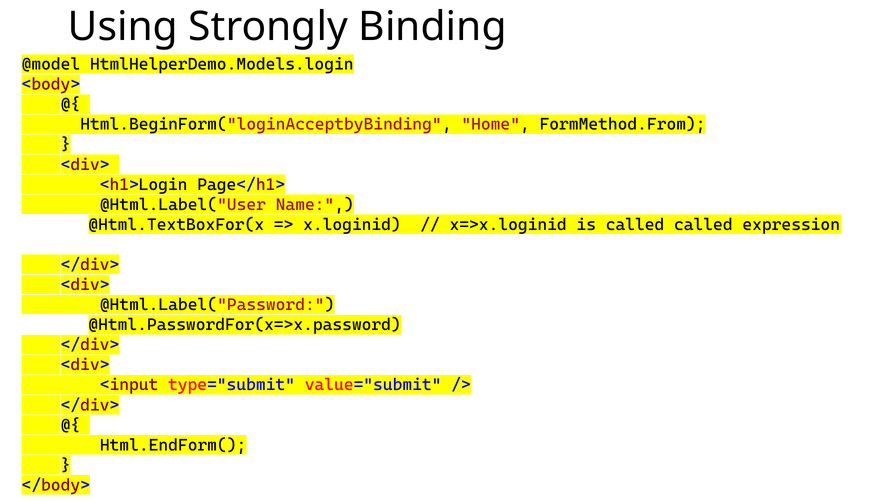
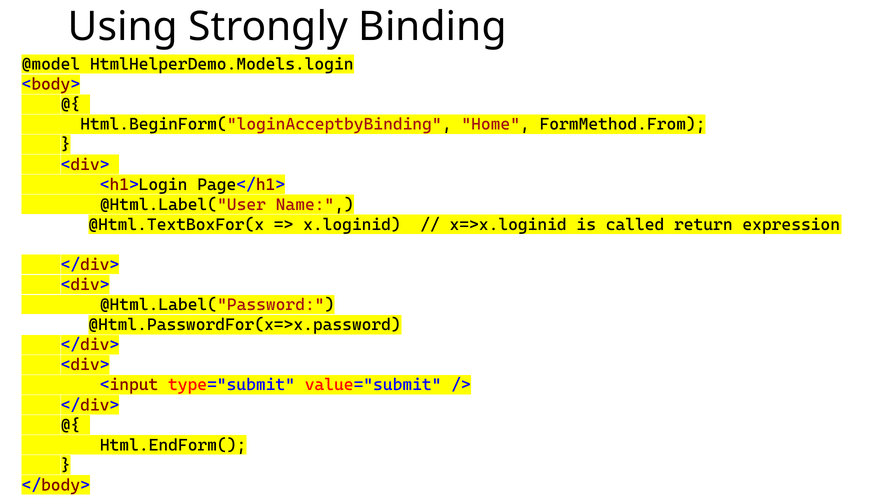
called called: called -> return
